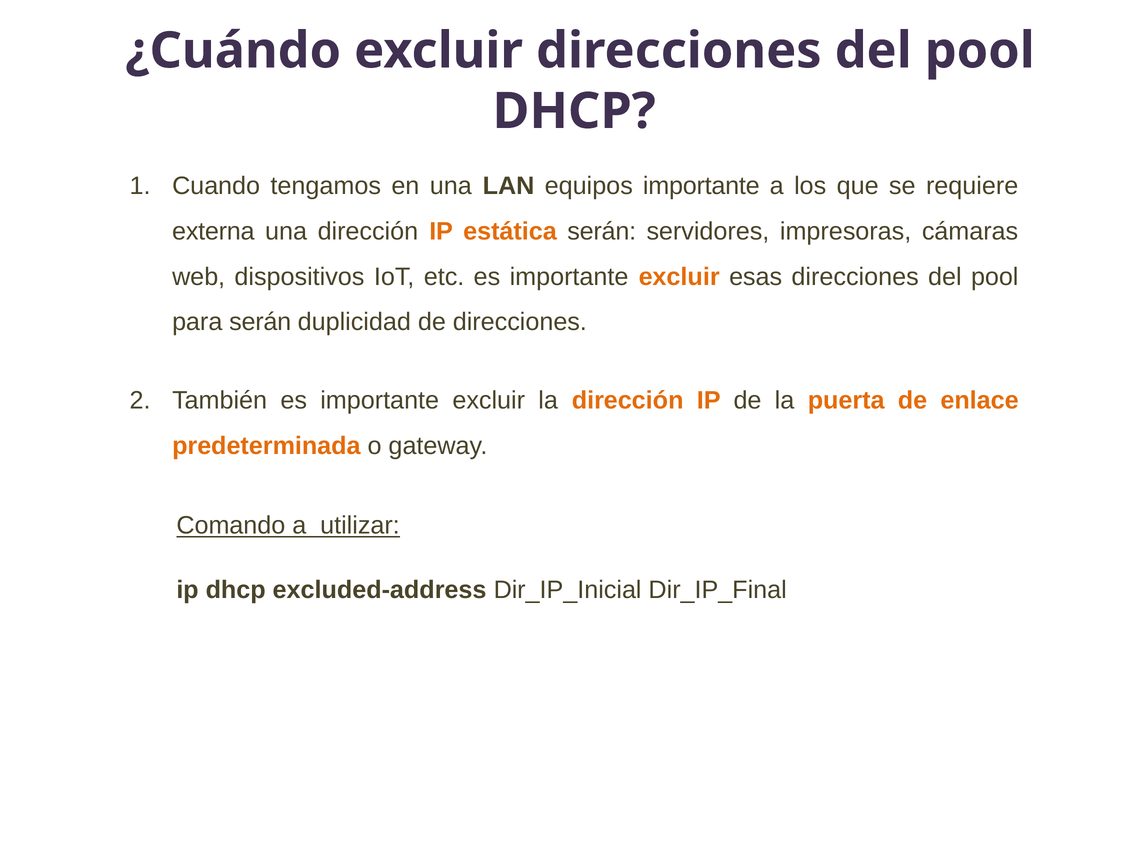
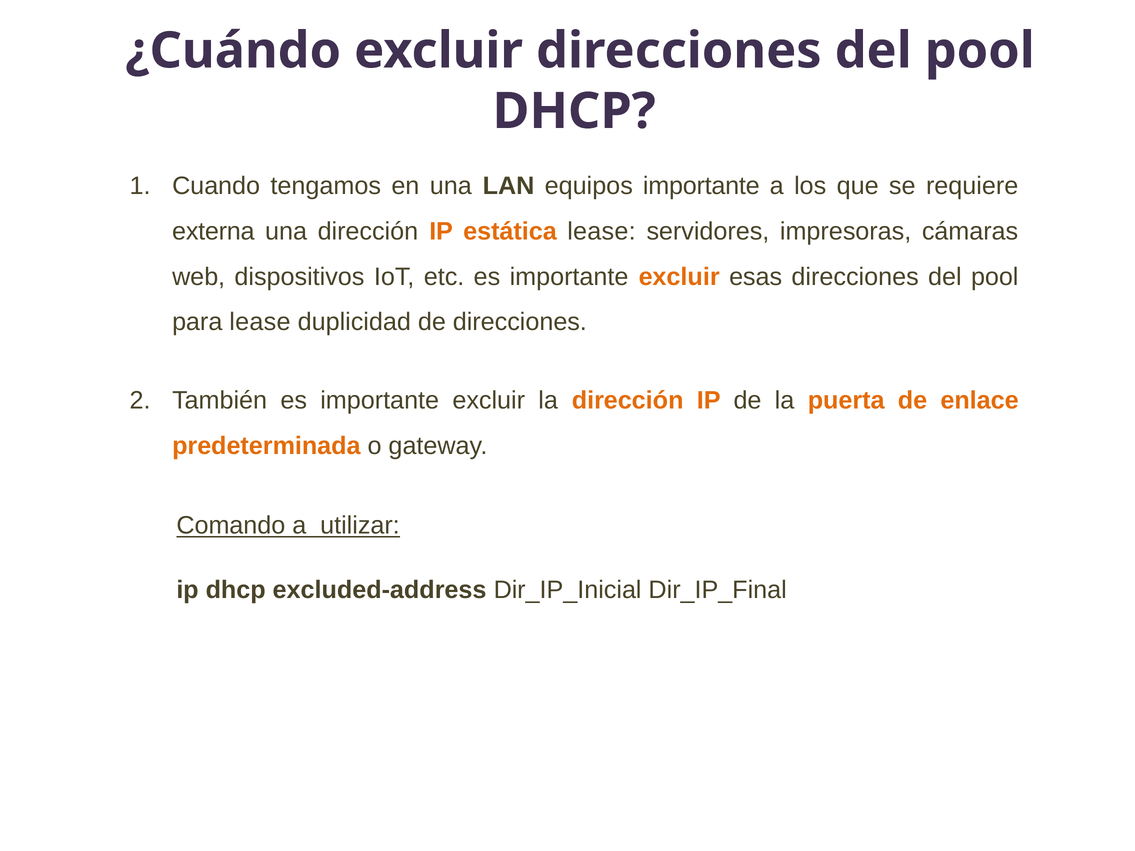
estática serán: serán -> lease
para serán: serán -> lease
